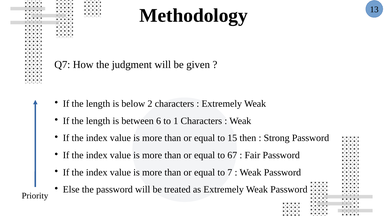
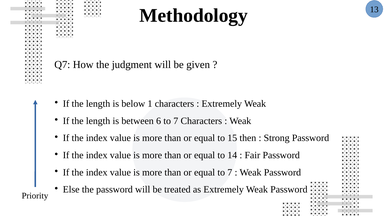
2: 2 -> 1
6 to 1: 1 -> 7
67: 67 -> 14
